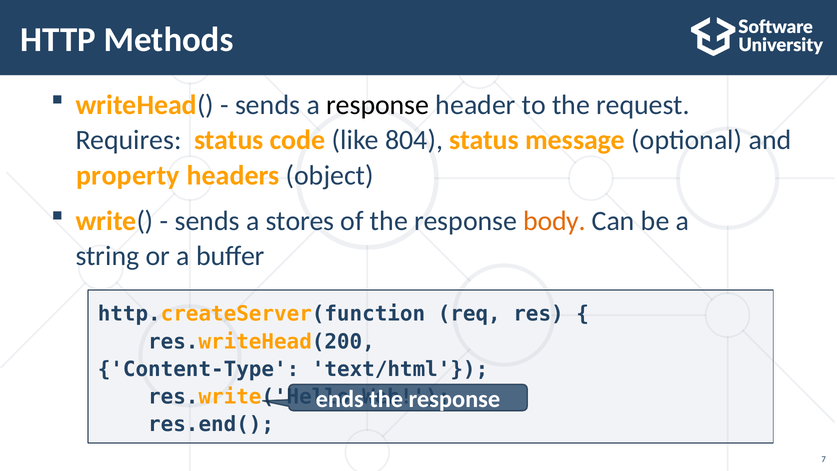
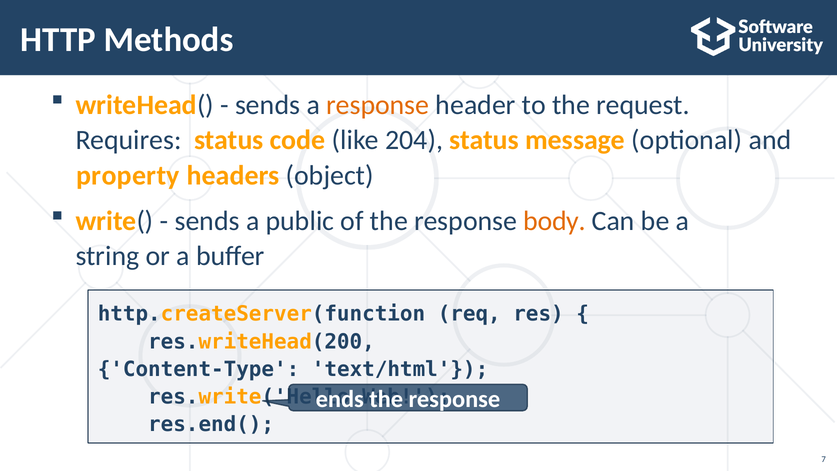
response at (378, 105) colour: black -> orange
804: 804 -> 204
stores: stores -> public
